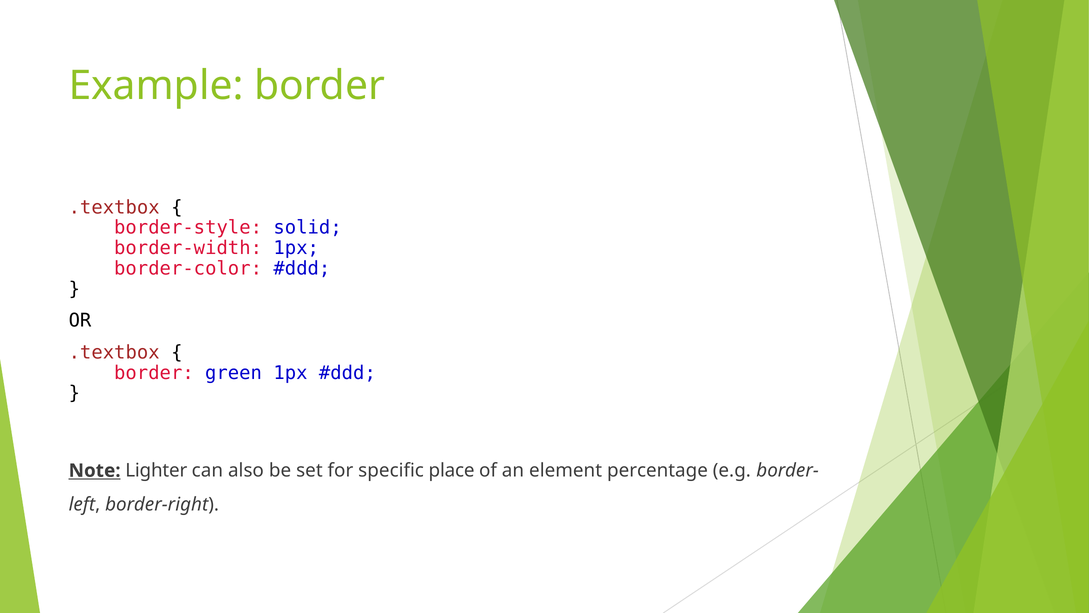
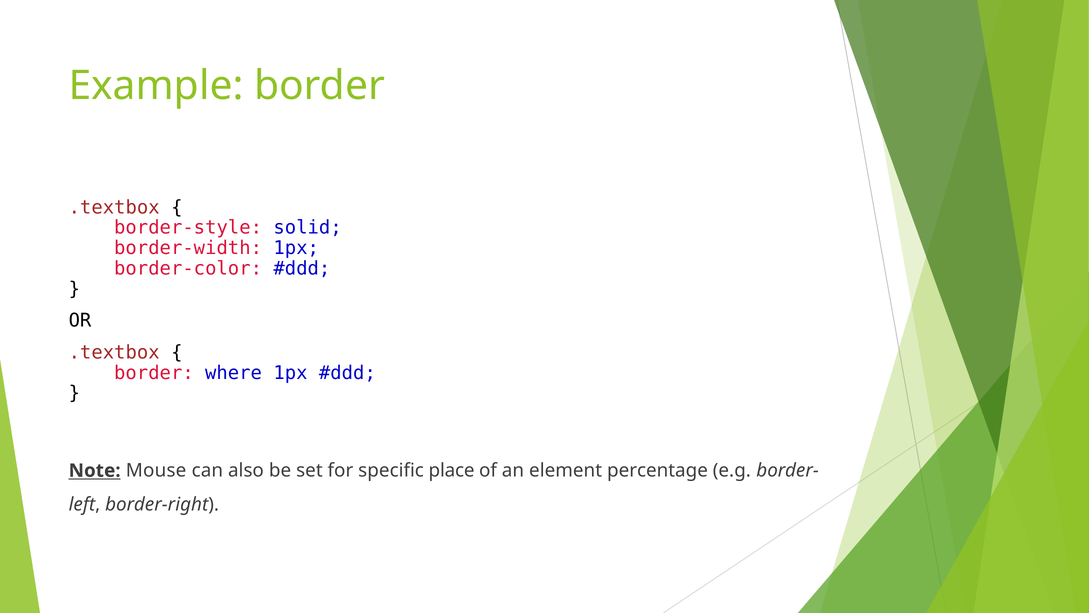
green: green -> where
Lighter: Lighter -> Mouse
